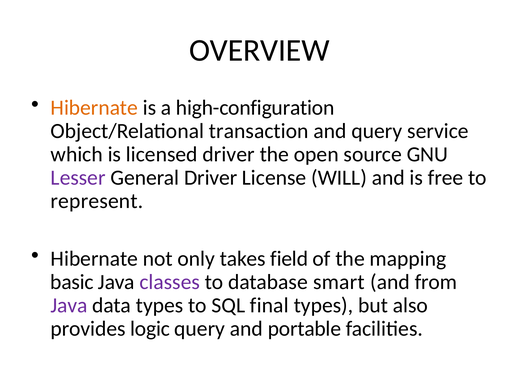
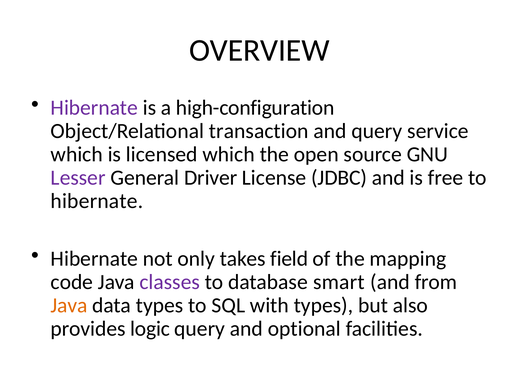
Hibernate at (94, 108) colour: orange -> purple
licensed driver: driver -> which
WILL: WILL -> JDBC
represent at (97, 201): represent -> hibernate
basic: basic -> code
Java at (69, 306) colour: purple -> orange
final: final -> with
portable: portable -> optional
